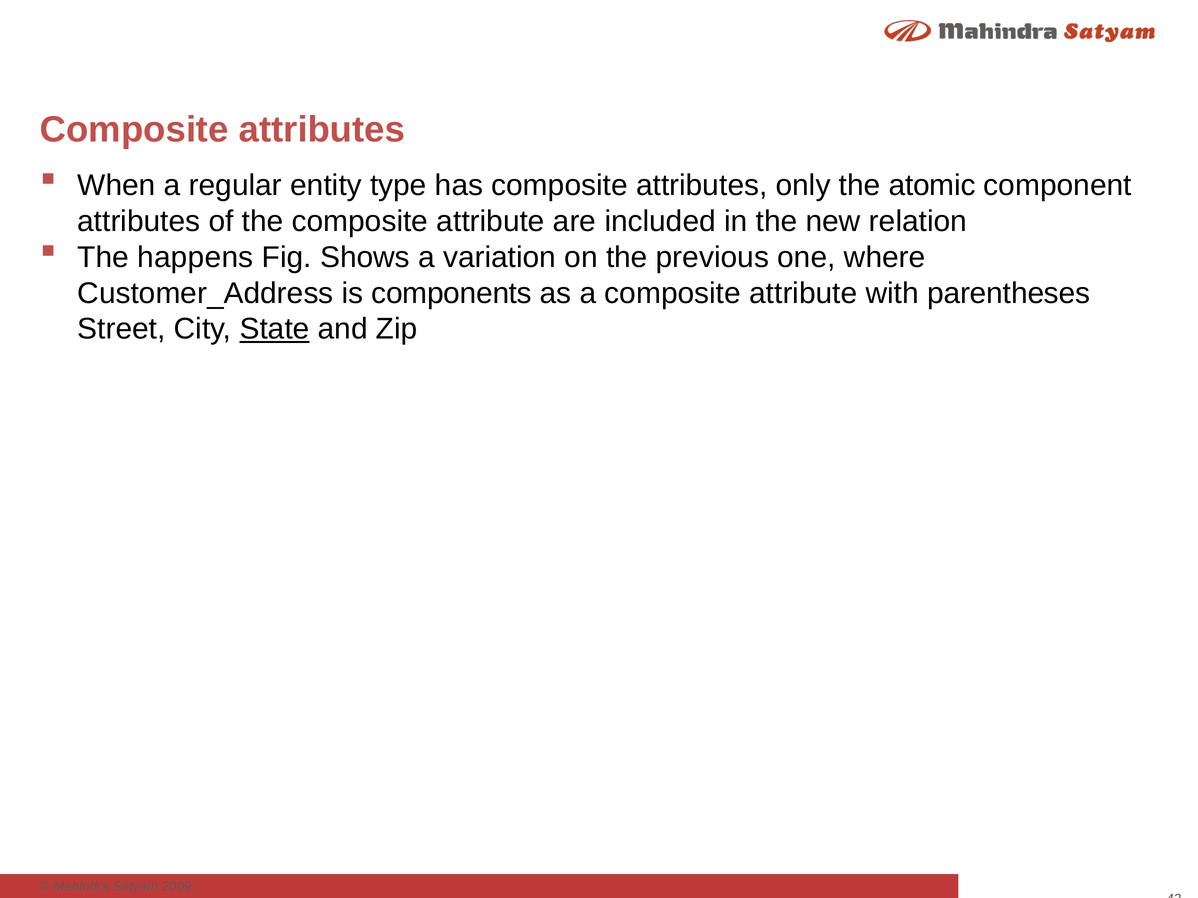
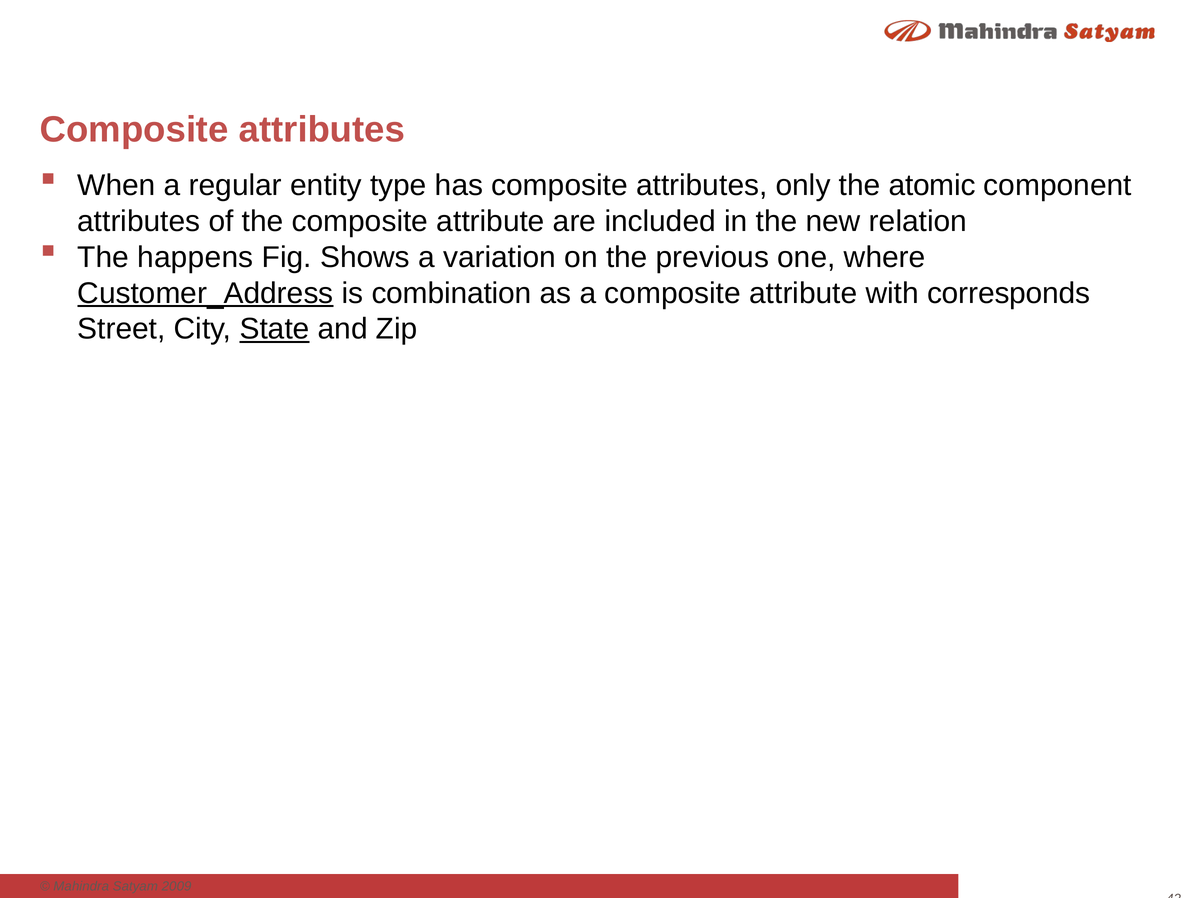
Customer_Address underline: none -> present
components: components -> combination
parentheses: parentheses -> corresponds
